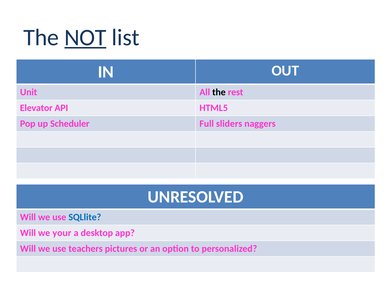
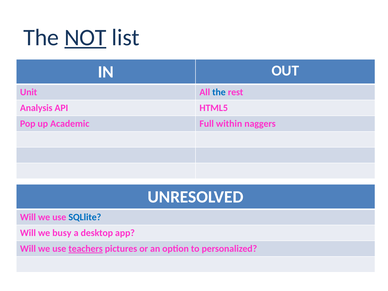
the at (219, 92) colour: black -> blue
Elevator: Elevator -> Analysis
Scheduler: Scheduler -> Academic
sliders: sliders -> within
your: your -> busy
teachers underline: none -> present
